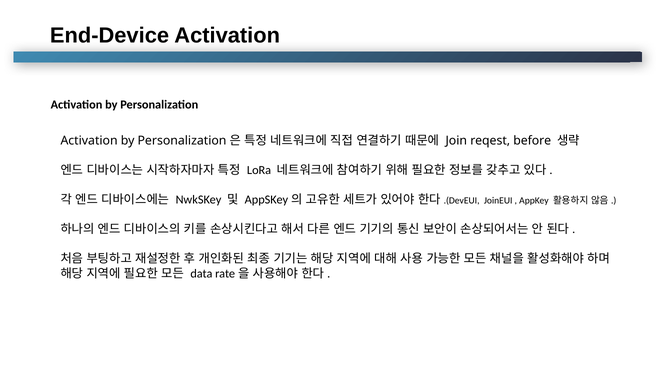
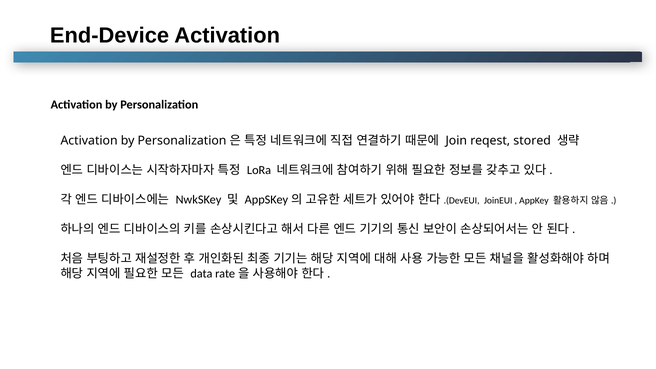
before: before -> stored
